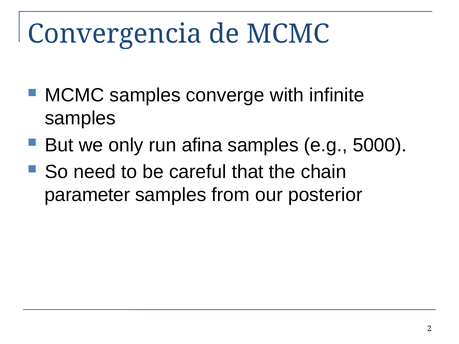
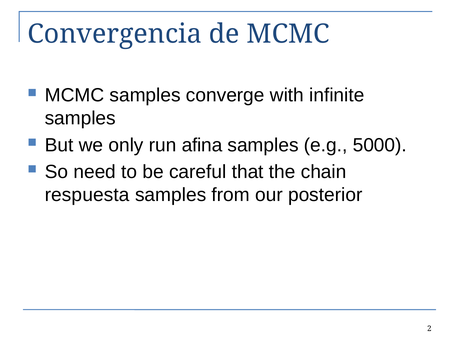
parameter: parameter -> respuesta
